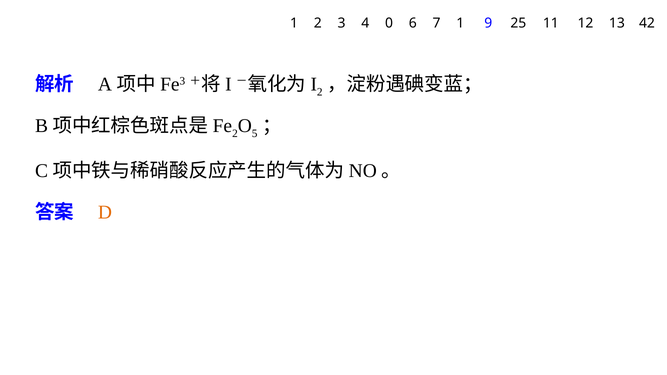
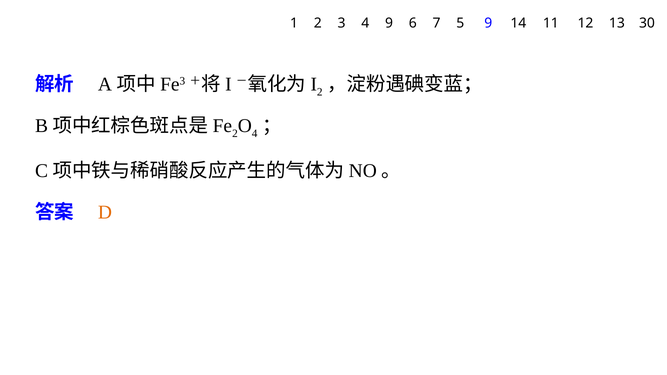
4 0: 0 -> 9
7 1: 1 -> 5
25: 25 -> 14
42: 42 -> 30
5 at (255, 134): 5 -> 4
